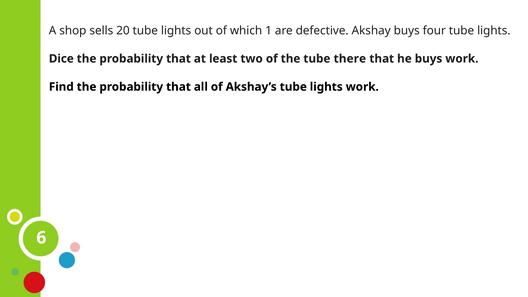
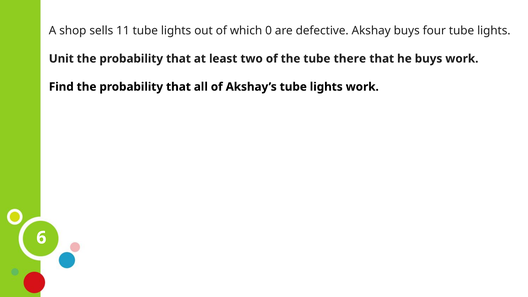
20: 20 -> 11
1: 1 -> 0
Dice: Dice -> Unit
